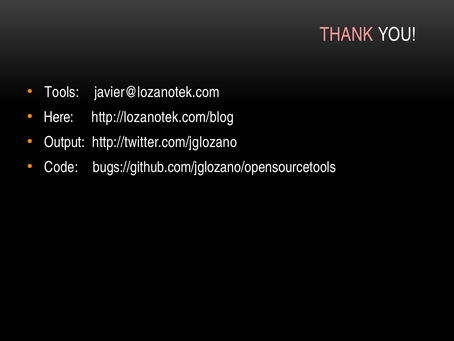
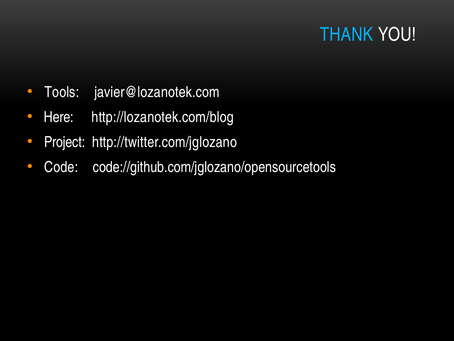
THANK colour: pink -> light blue
Output: Output -> Project
bugs://github.com/jglozano/opensourcetools: bugs://github.com/jglozano/opensourcetools -> code://github.com/jglozano/opensourcetools
